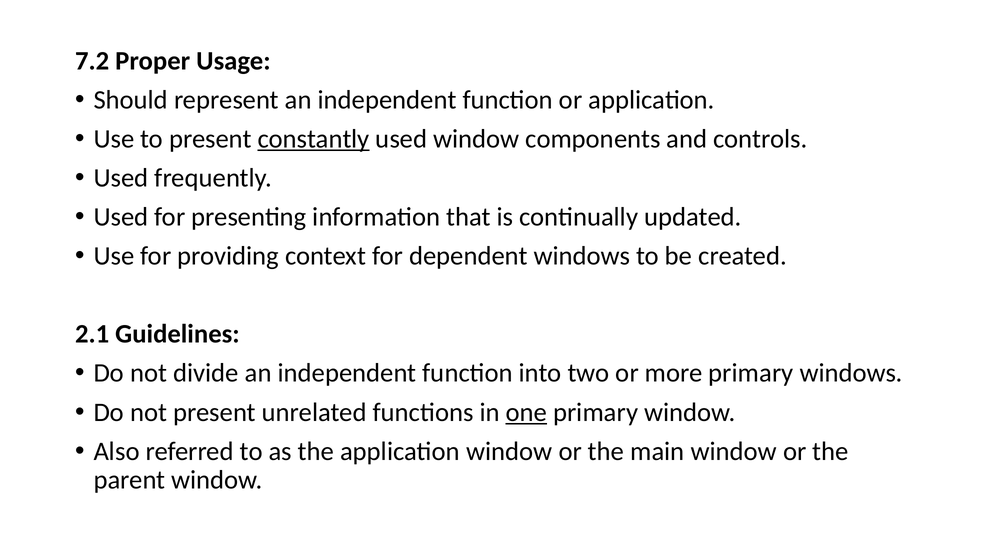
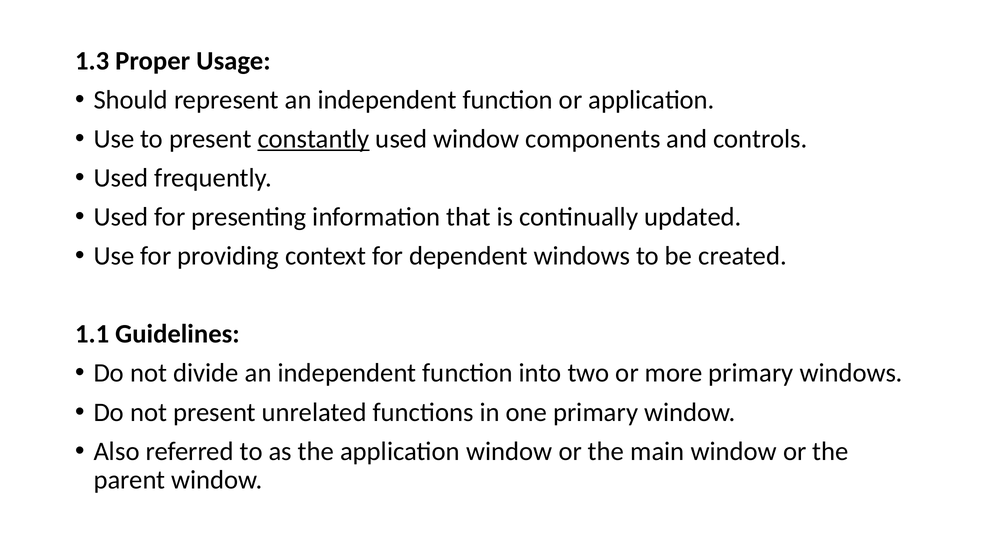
7.2: 7.2 -> 1.3
2.1: 2.1 -> 1.1
one underline: present -> none
